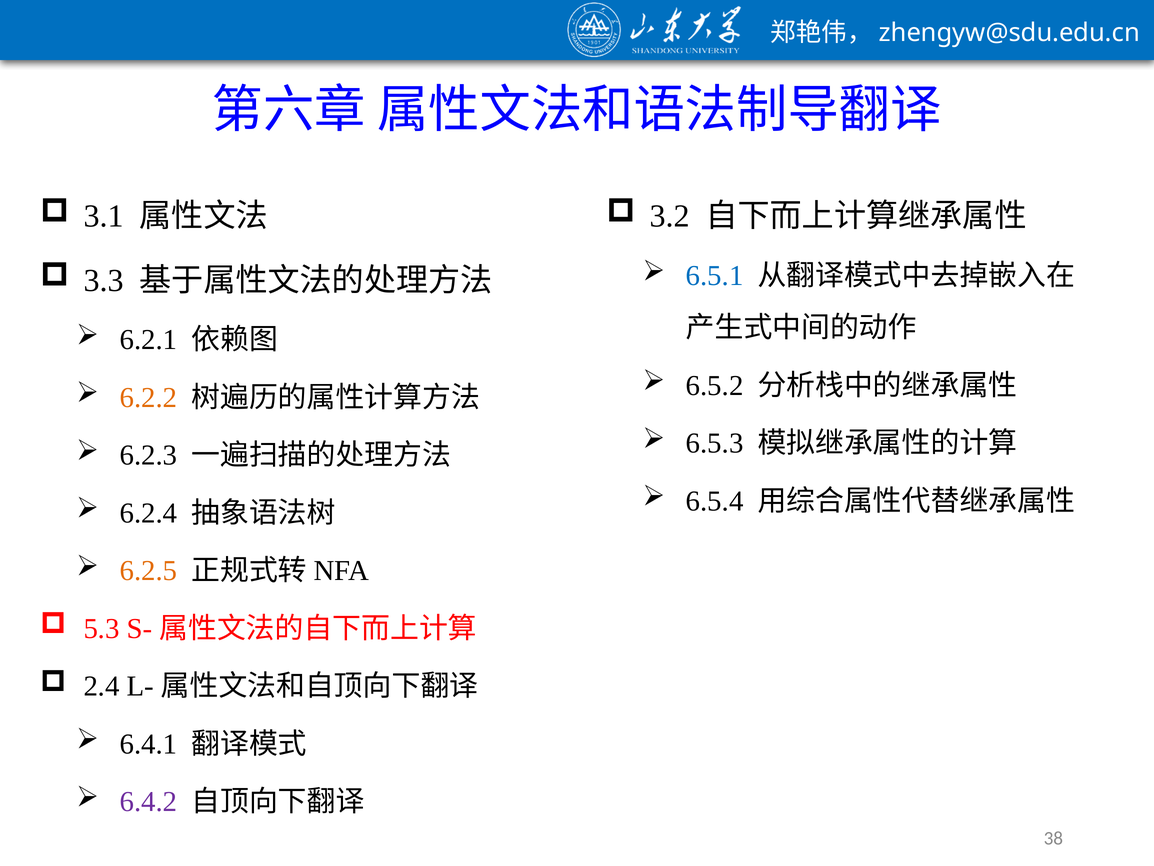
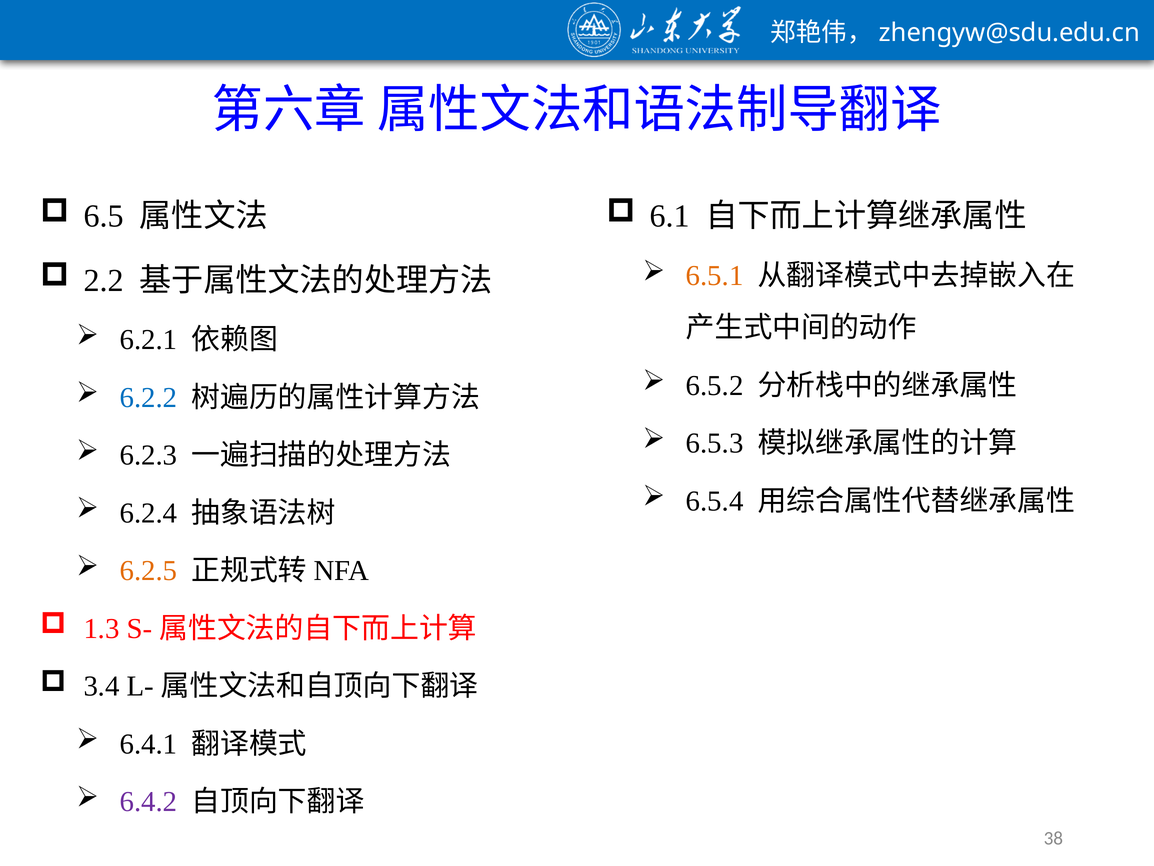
3.1: 3.1 -> 6.5
3.2: 3.2 -> 6.1
6.5.1 colour: blue -> orange
3.3: 3.3 -> 2.2
6.2.2 colour: orange -> blue
5.3: 5.3 -> 1.3
2.4: 2.4 -> 3.4
